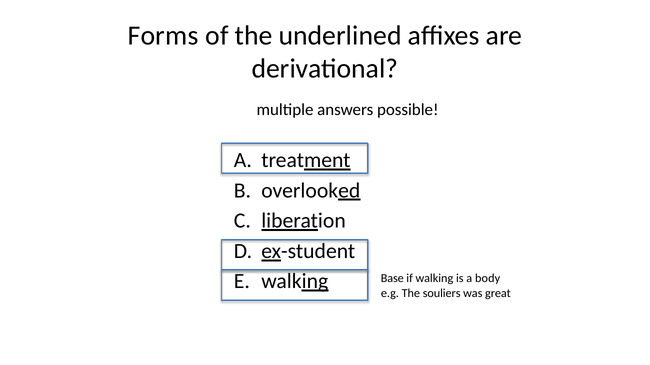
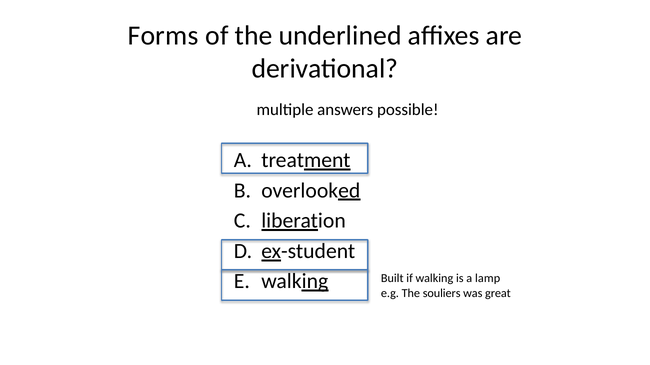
Base: Base -> Built
body: body -> lamp
